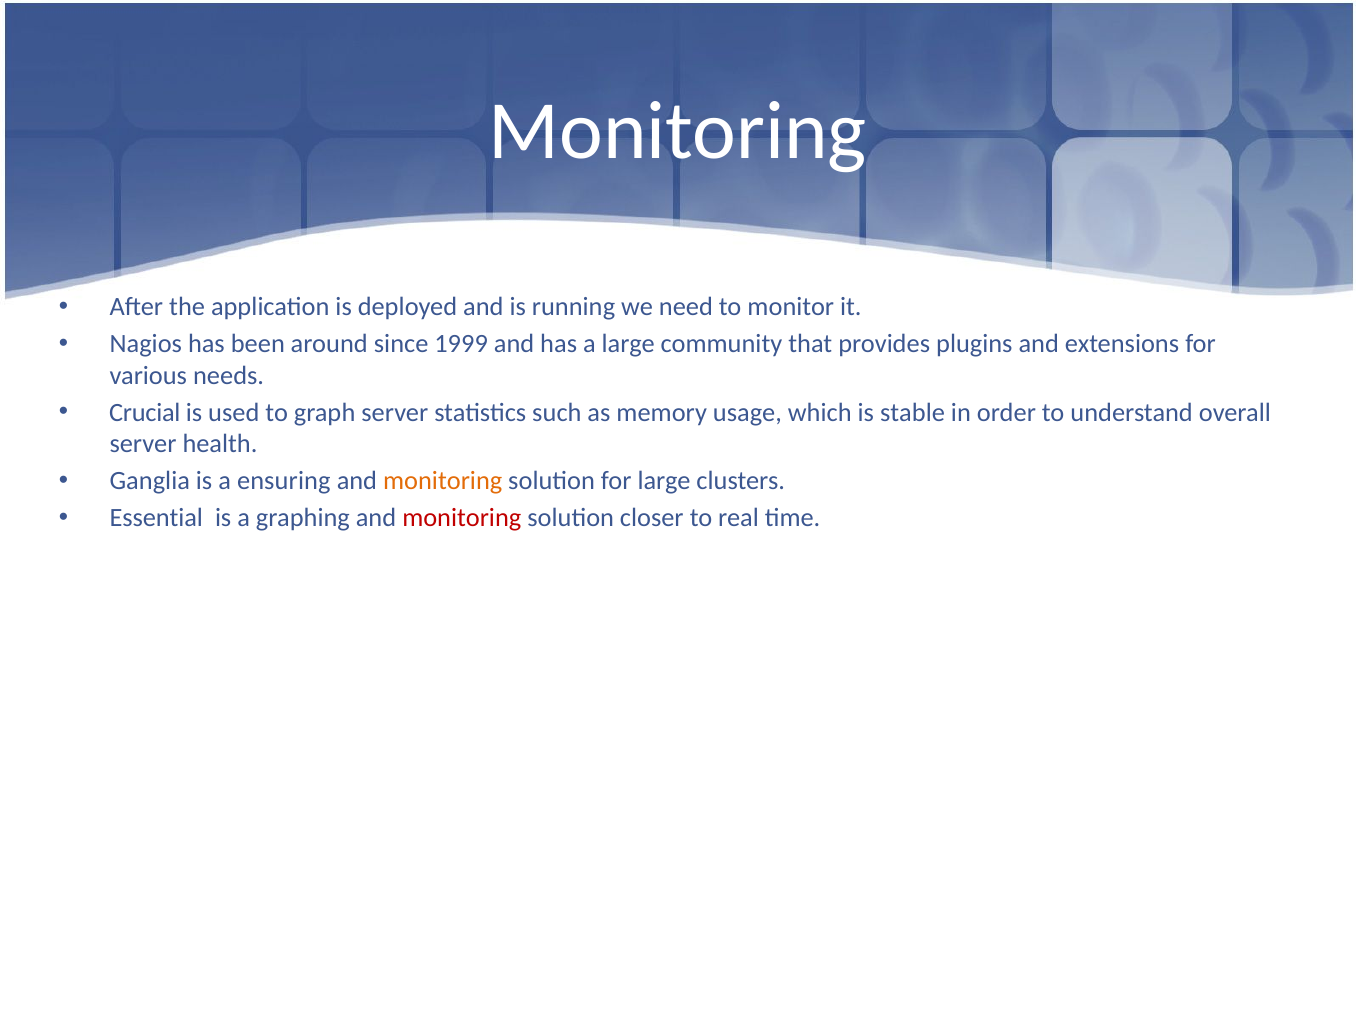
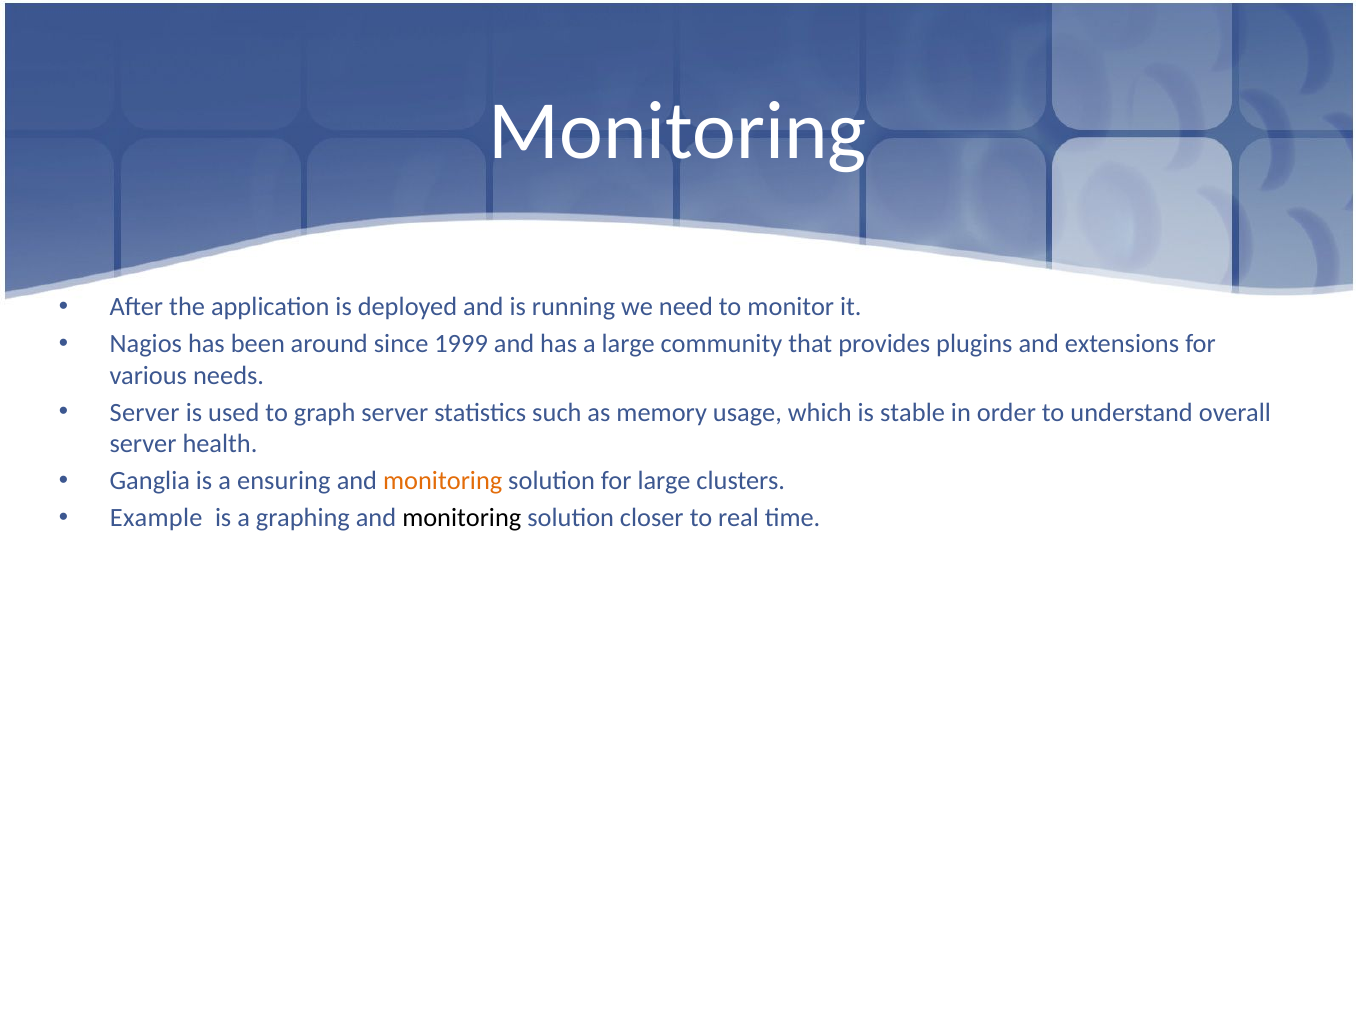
Crucial at (145, 413): Crucial -> Server
Essential: Essential -> Example
monitoring at (462, 518) colour: red -> black
